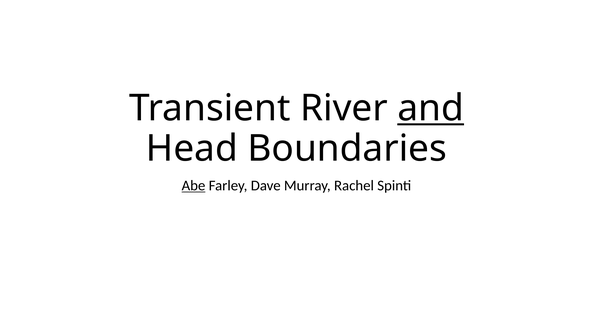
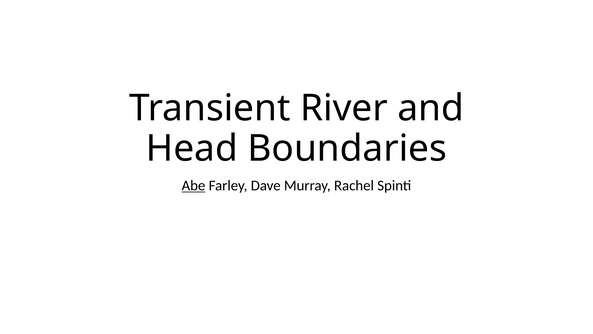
and underline: present -> none
